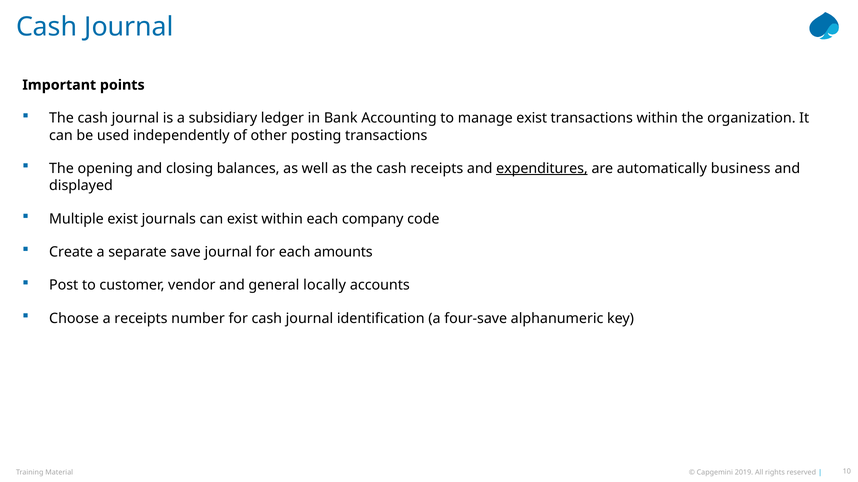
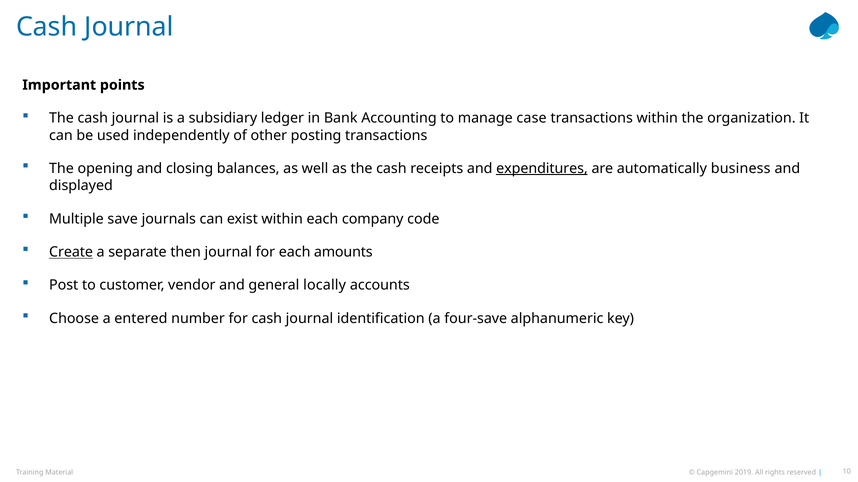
manage exist: exist -> case
Multiple exist: exist -> save
Create underline: none -> present
save: save -> then
a receipts: receipts -> entered
